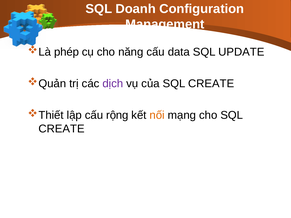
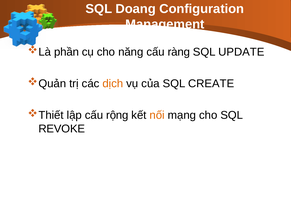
Doanh: Doanh -> Doang
phép: phép -> phần
data: data -> ràng
dịch colour: purple -> orange
CREATE at (62, 129): CREATE -> REVOKE
